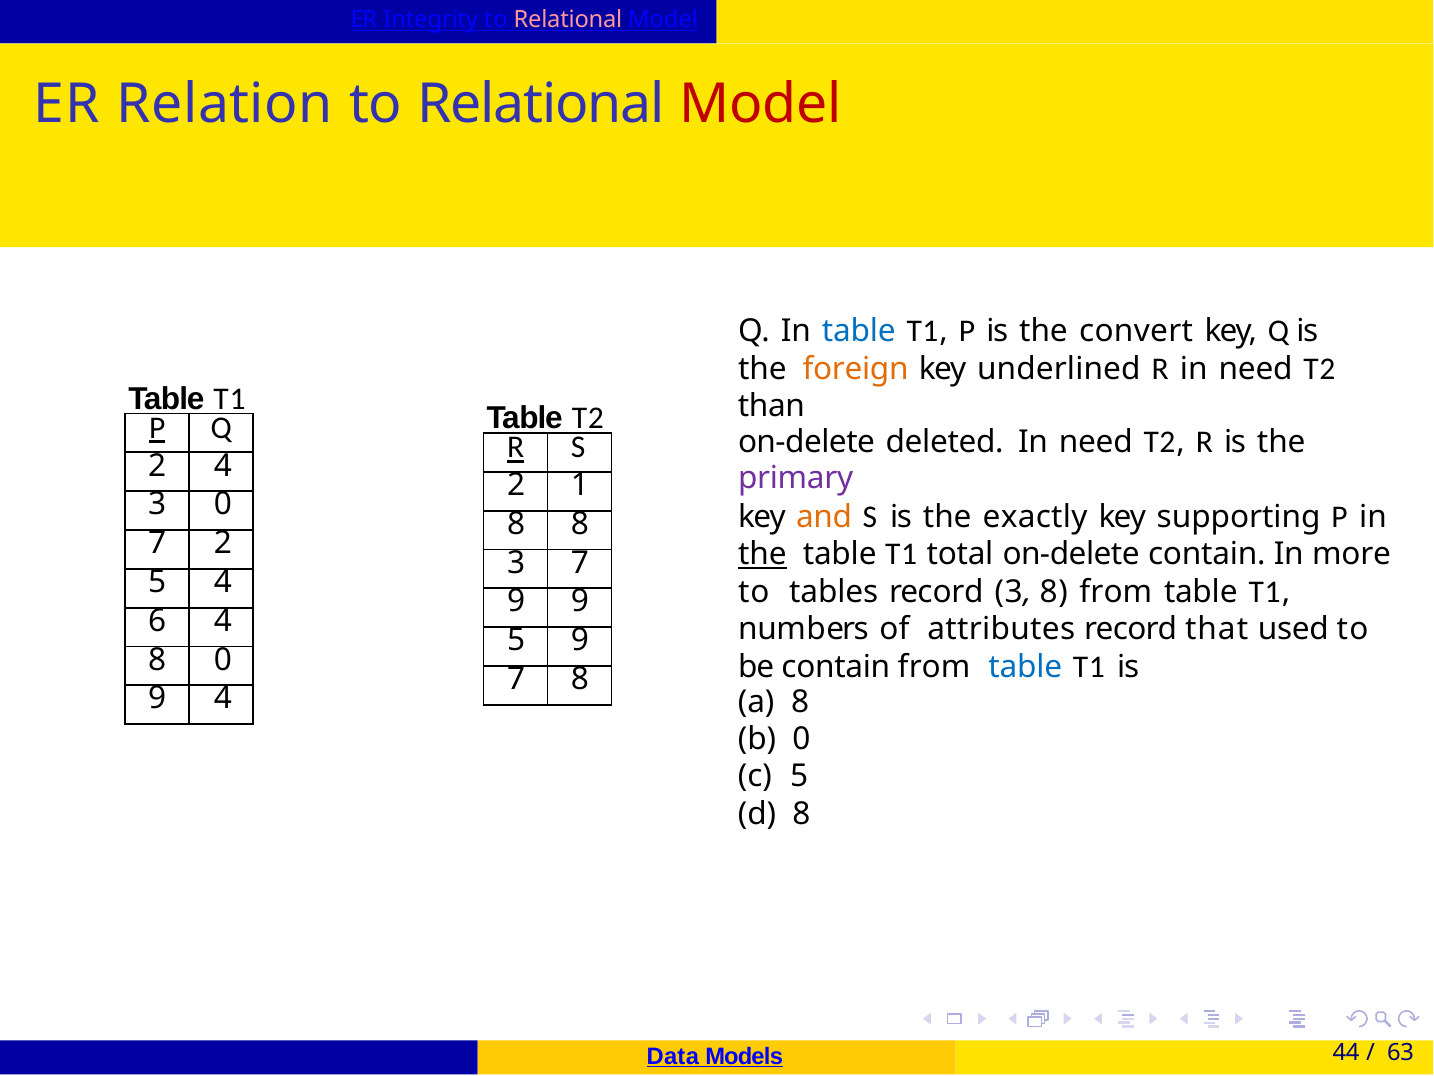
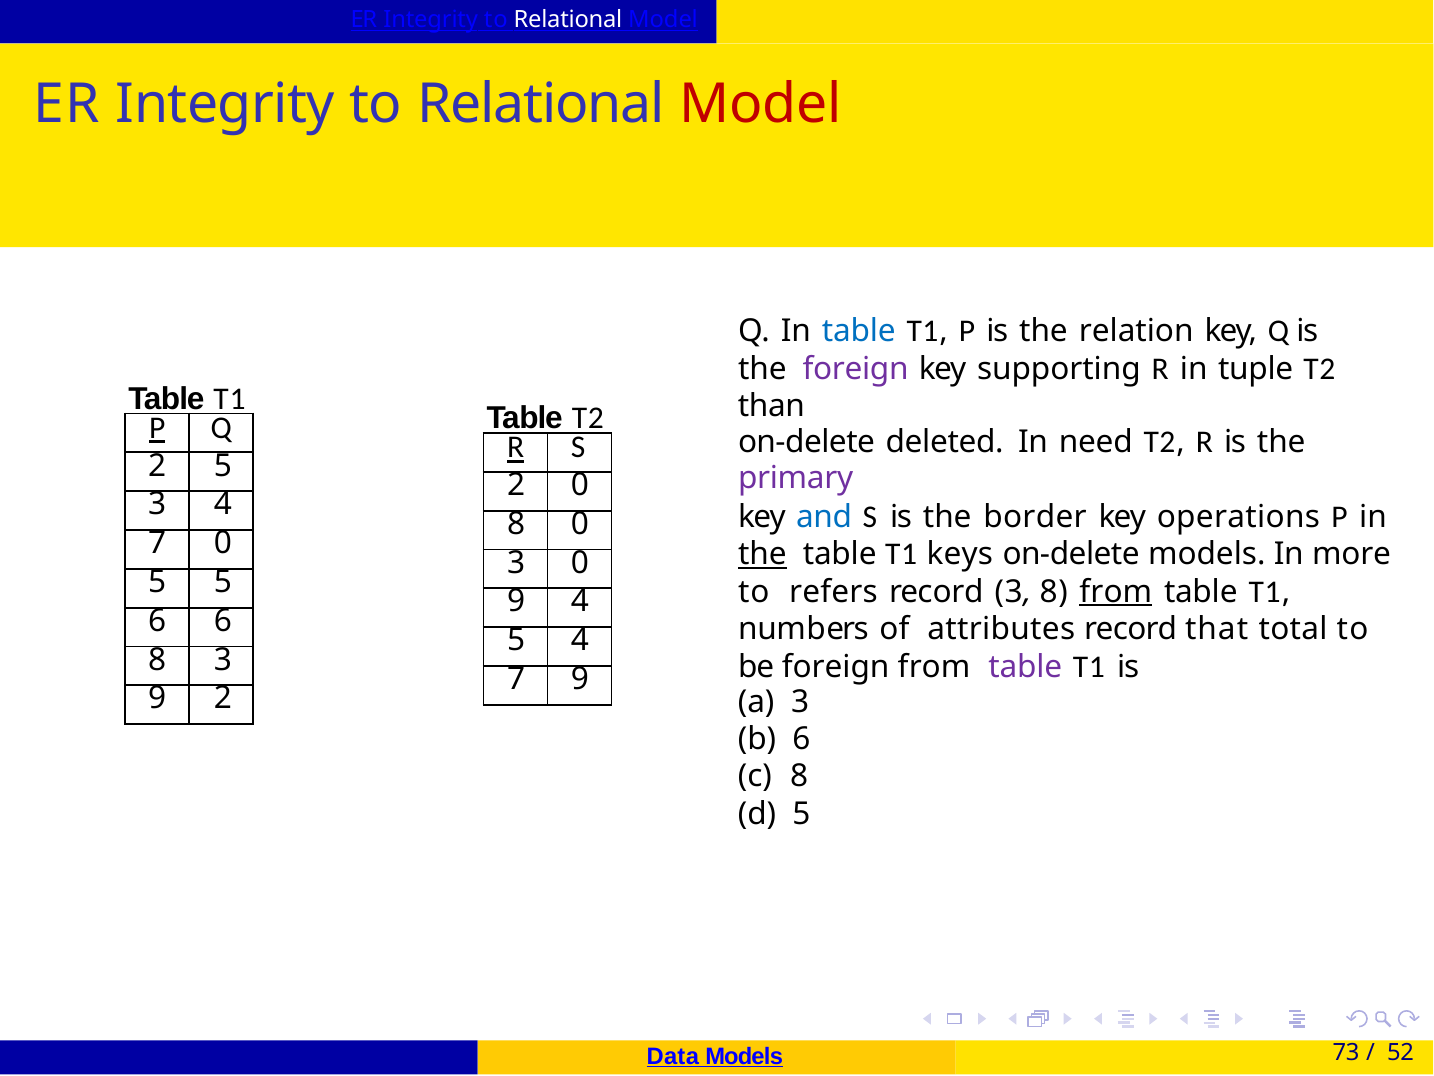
Relational at (568, 20) colour: pink -> white
Relation at (225, 104): Relation -> Integrity
convert: convert -> relation
foreign at (856, 369) colour: orange -> purple
underlined: underlined -> supporting
R in need: need -> tuple
2 4: 4 -> 5
2 1: 1 -> 0
3 0: 0 -> 4
and colour: orange -> blue
exactly: exactly -> border
supporting: supporting -> operations
8 8: 8 -> 0
7 2: 2 -> 0
total: total -> keys
on-delete contain: contain -> models
3 7: 7 -> 0
5 4: 4 -> 5
tables: tables -> refers
from at (1116, 592) underline: none -> present
9 9: 9 -> 4
6 4: 4 -> 6
used: used -> total
5 9: 9 -> 4
8 0: 0 -> 3
be contain: contain -> foreign
table at (1025, 667) colour: blue -> purple
7 8: 8 -> 9
9 4: 4 -> 2
8 at (800, 702): 8 -> 3
0 at (801, 740): 0 -> 6
5 at (799, 777): 5 -> 8
8 at (801, 815): 8 -> 5
44: 44 -> 73
63: 63 -> 52
